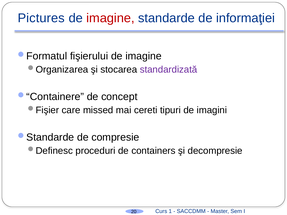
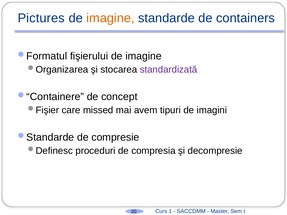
imagine at (110, 18) colour: red -> orange
informaţiei: informaţiei -> containers
cereti: cereti -> avem
containers: containers -> compresia
